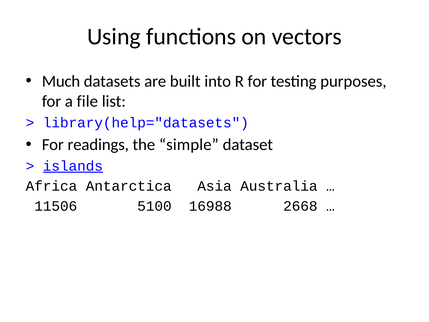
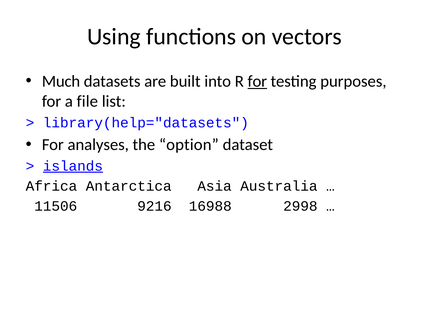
for at (257, 81) underline: none -> present
readings: readings -> analyses
simple: simple -> option
5100: 5100 -> 9216
2668: 2668 -> 2998
